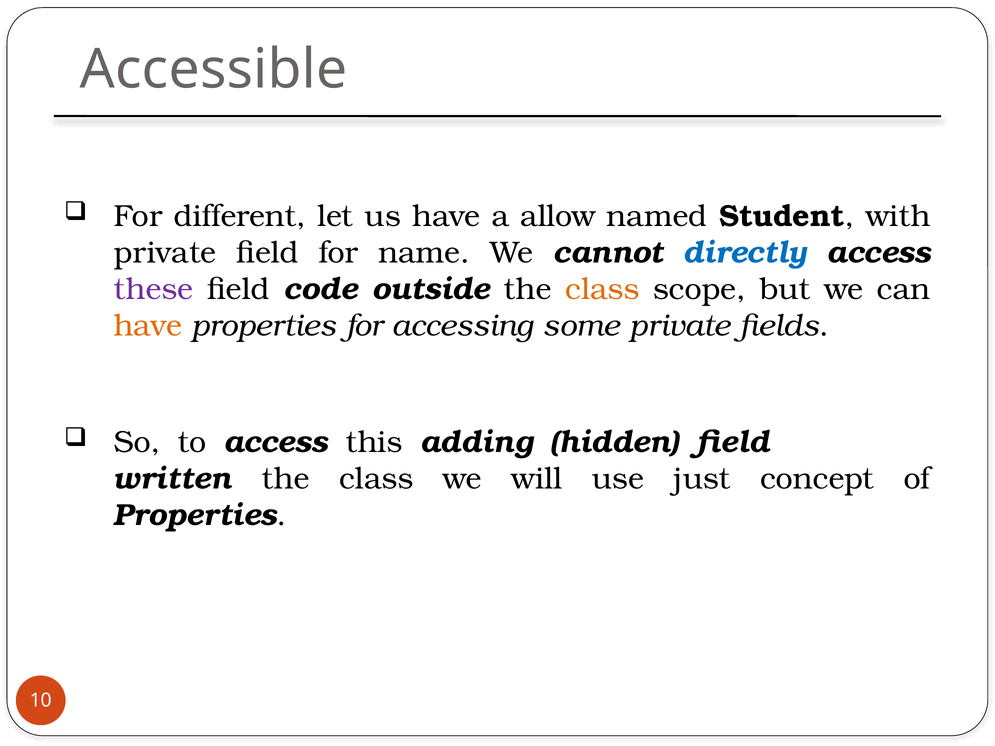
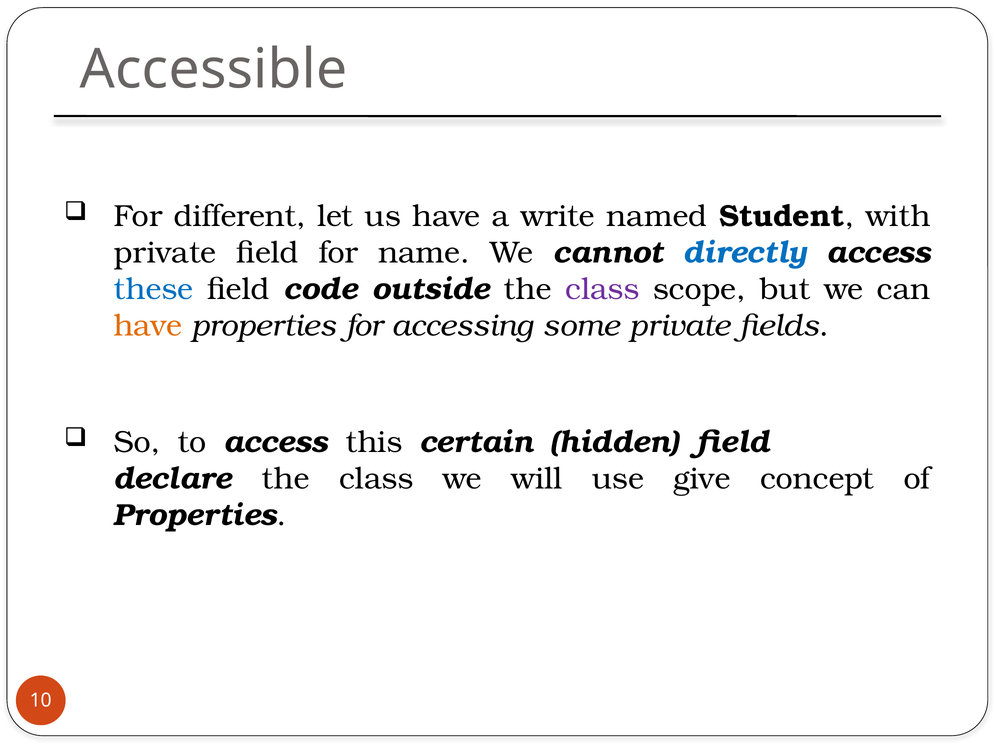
allow: allow -> write
these colour: purple -> blue
class at (602, 289) colour: orange -> purple
adding: adding -> certain
written: written -> declare
just: just -> give
